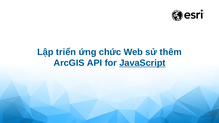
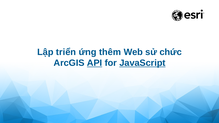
chức: chức -> thêm
thêm: thêm -> chức
API underline: none -> present
